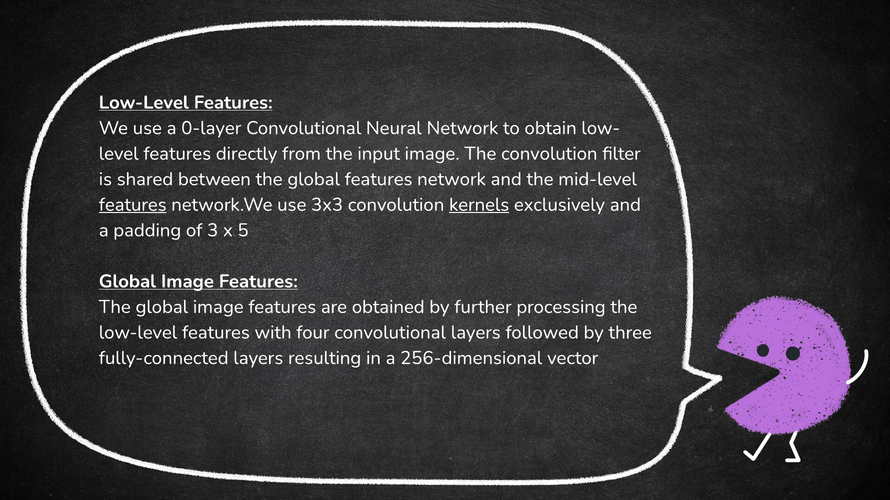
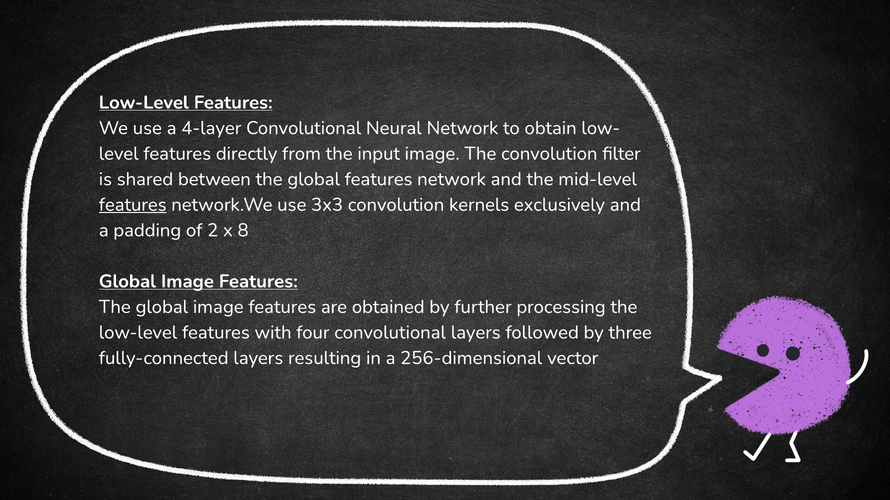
0-layer: 0-layer -> 4-layer
kernels underline: present -> none
3: 3 -> 2
5: 5 -> 8
